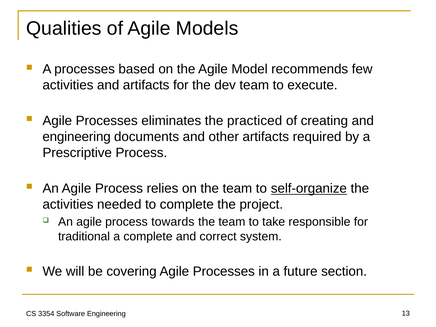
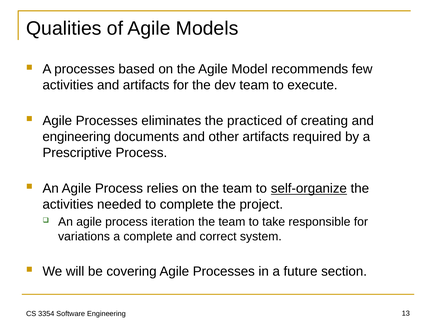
towards: towards -> iteration
traditional: traditional -> variations
